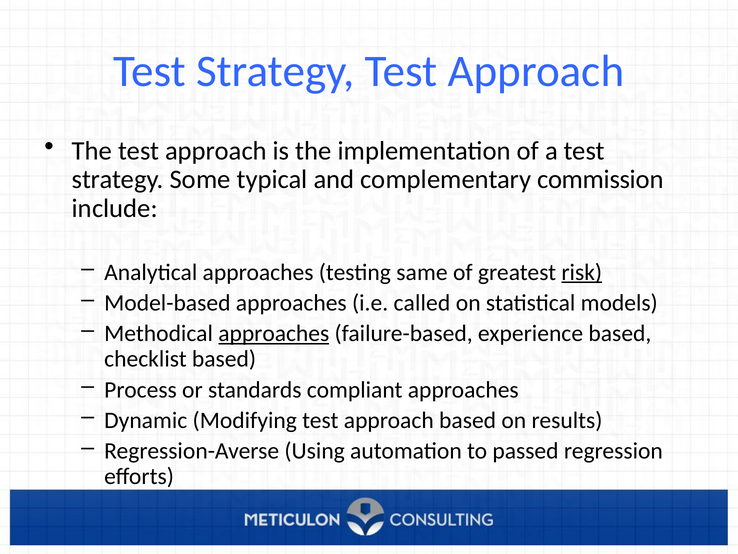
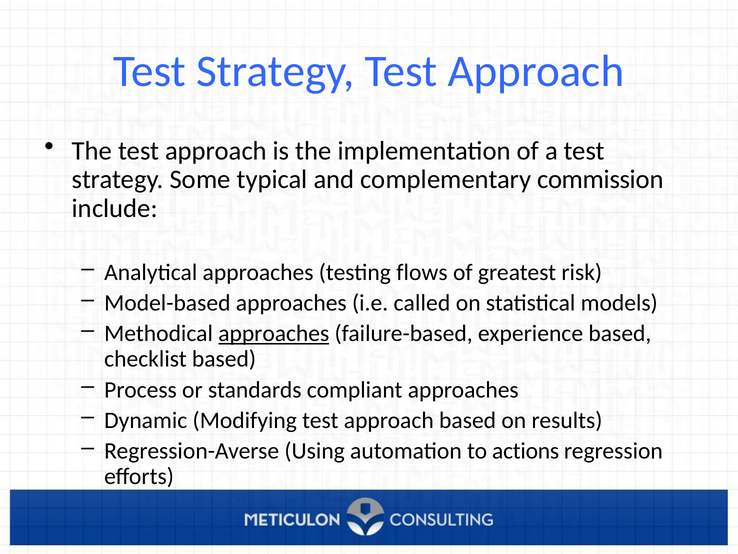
same: same -> flows
risk underline: present -> none
passed: passed -> actions
